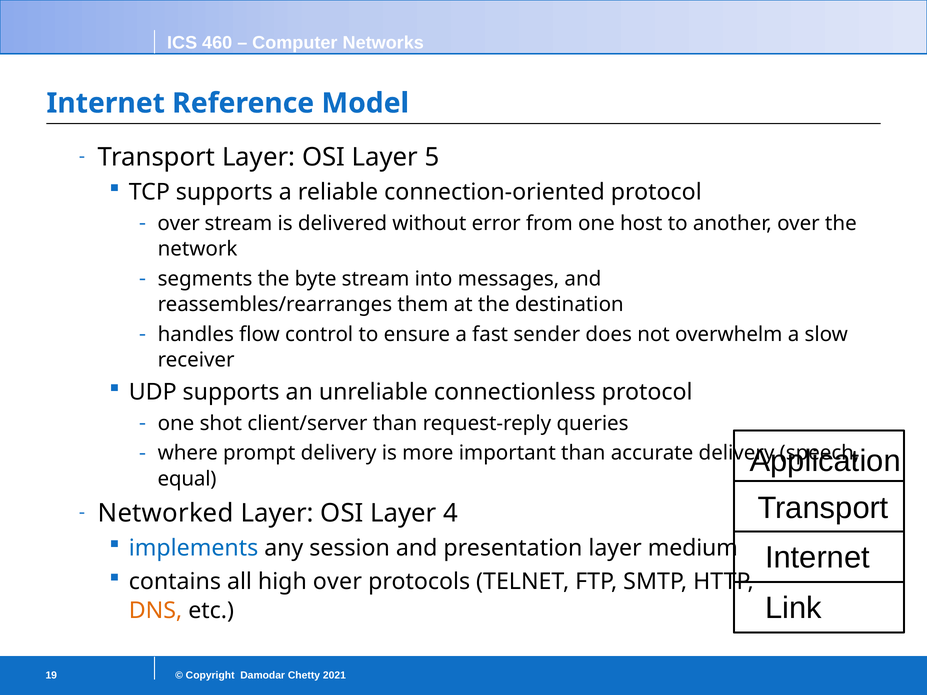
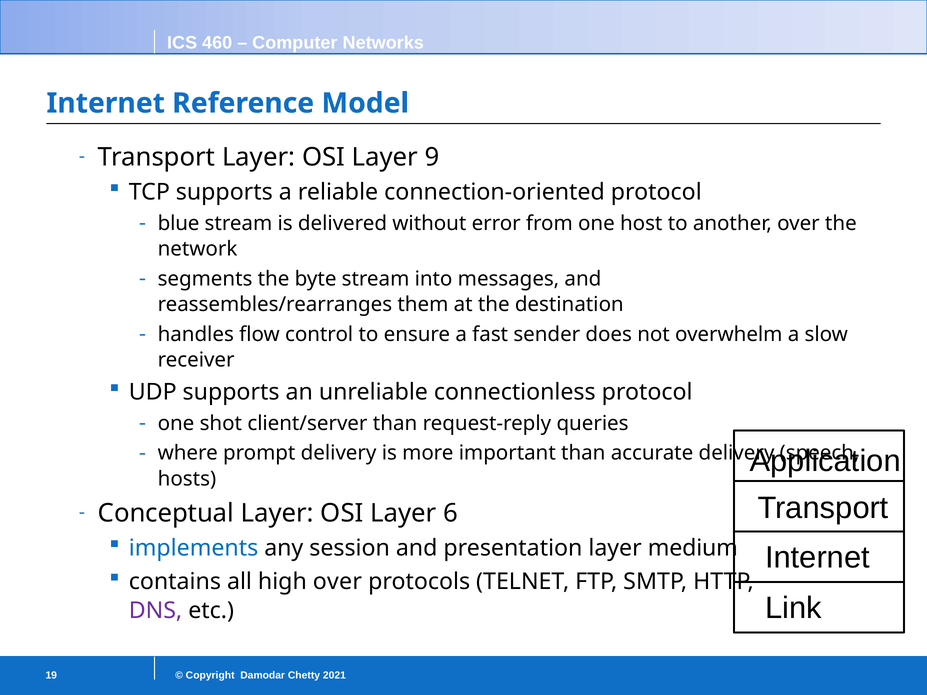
5: 5 -> 9
over at (179, 223): over -> blue
equal: equal -> hosts
Networked: Networked -> Conceptual
4: 4 -> 6
DNS colour: orange -> purple
